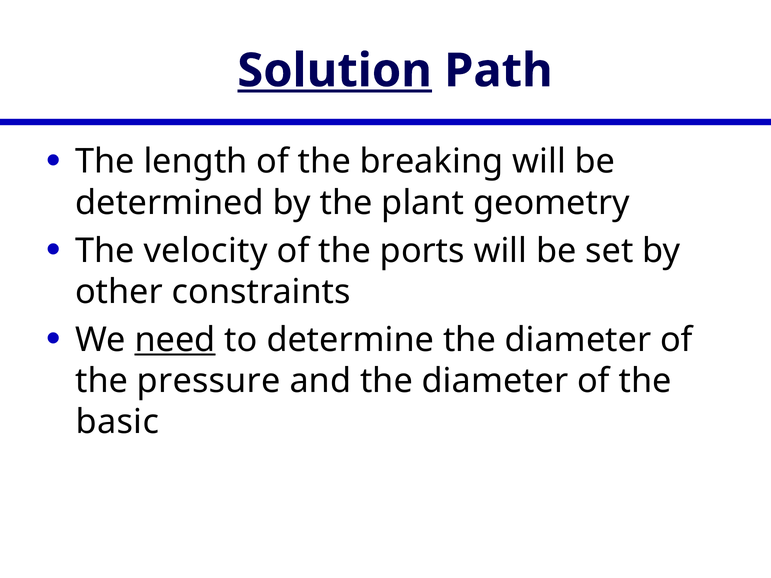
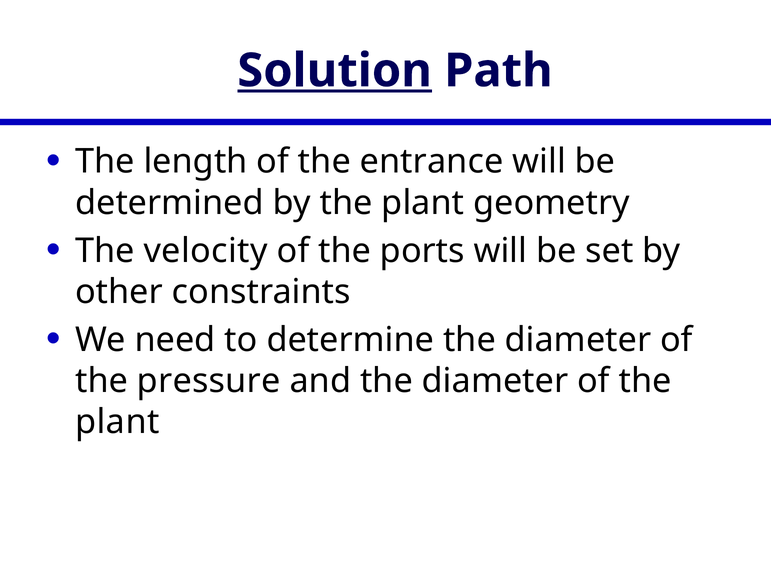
breaking: breaking -> entrance
need underline: present -> none
basic at (117, 422): basic -> plant
